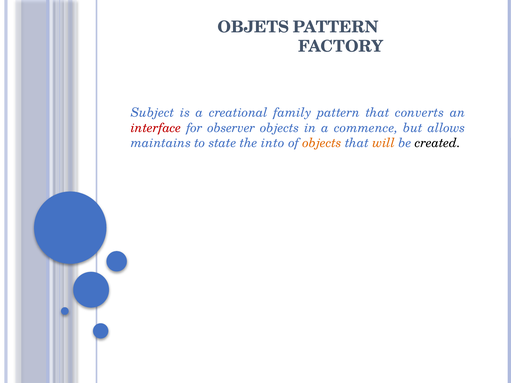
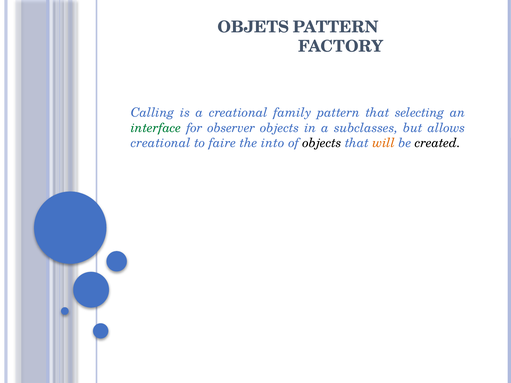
Subject: Subject -> Calling
converts: converts -> selecting
interface colour: red -> green
commence: commence -> subclasses
maintains at (161, 143): maintains -> creational
state: state -> faire
objects at (322, 143) colour: orange -> black
